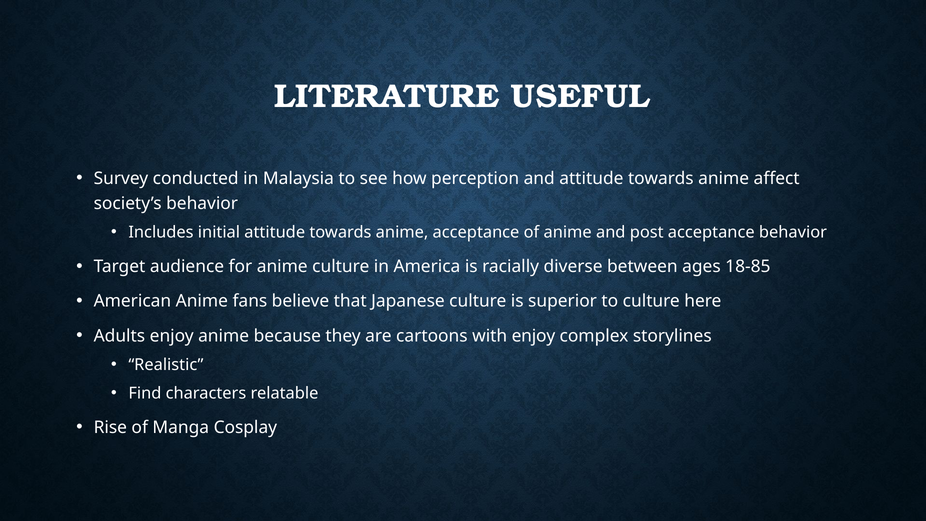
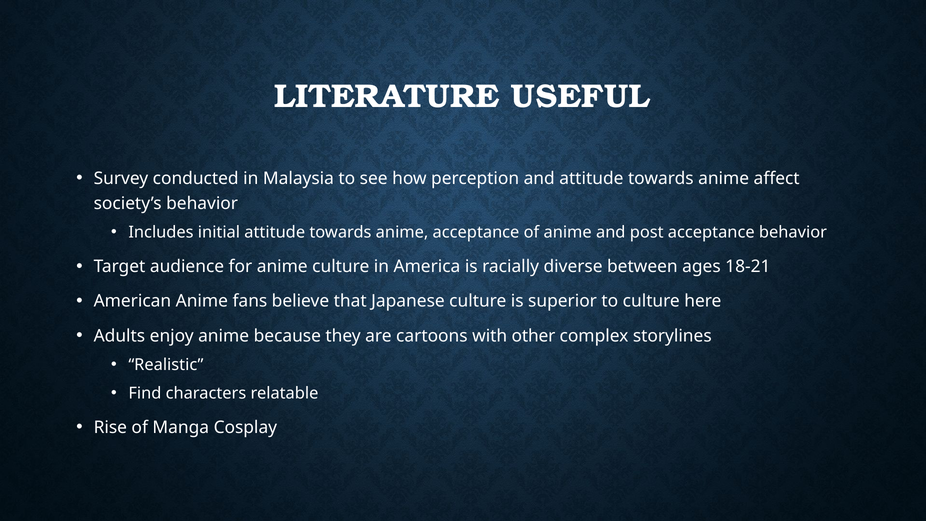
18-85: 18-85 -> 18-21
with enjoy: enjoy -> other
